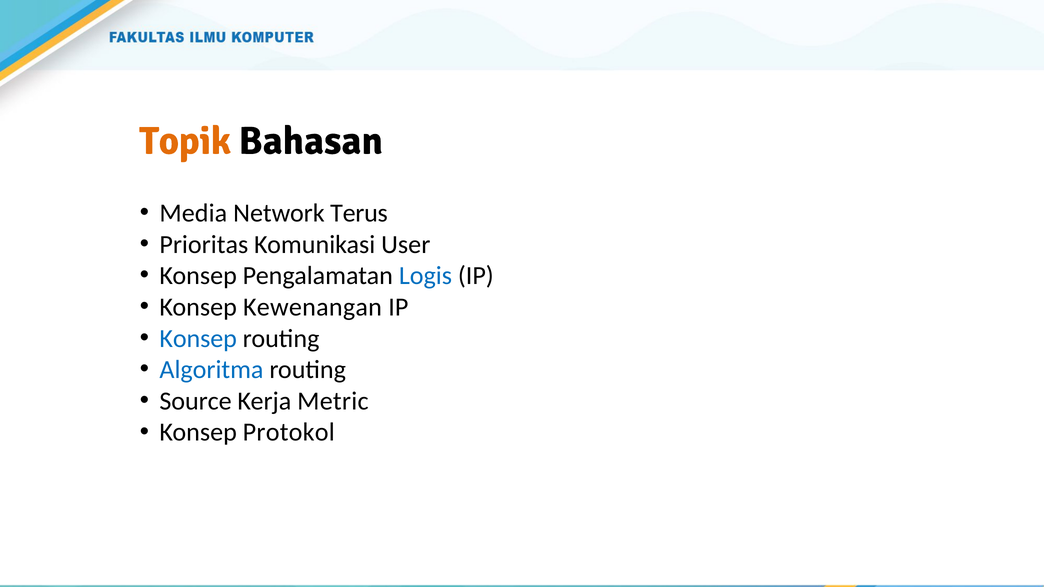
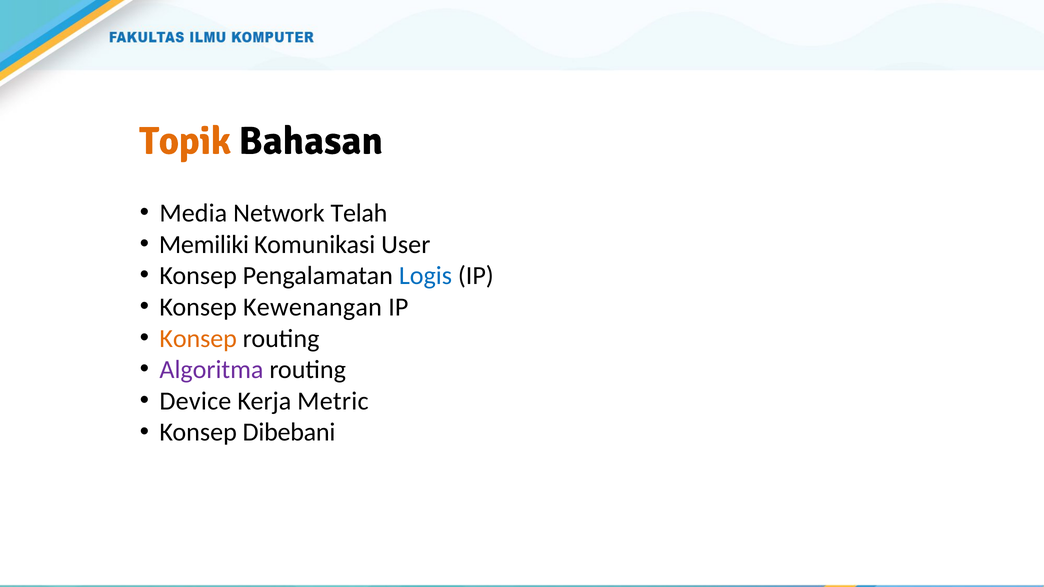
Terus: Terus -> Telah
Prioritas: Prioritas -> Memiliki
Konsep at (198, 339) colour: blue -> orange
Algoritma colour: blue -> purple
Source: Source -> Device
Protokol: Protokol -> Dibebani
